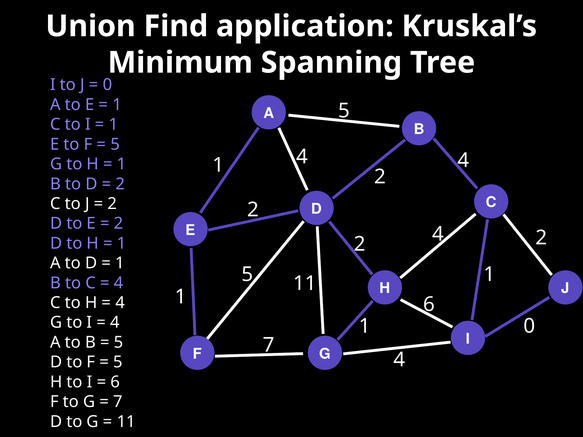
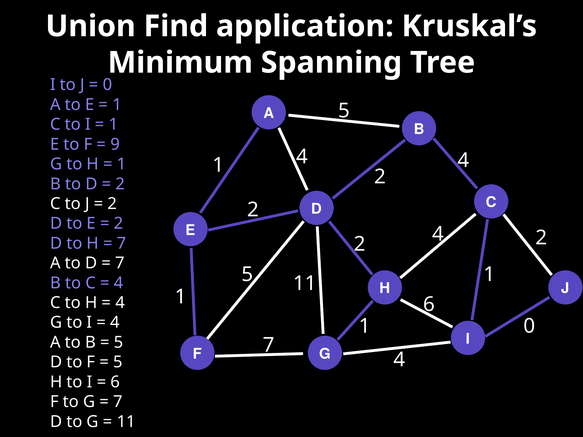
5 at (115, 144): 5 -> 9
1 at (122, 243): 1 -> 7
1 at (120, 263): 1 -> 7
